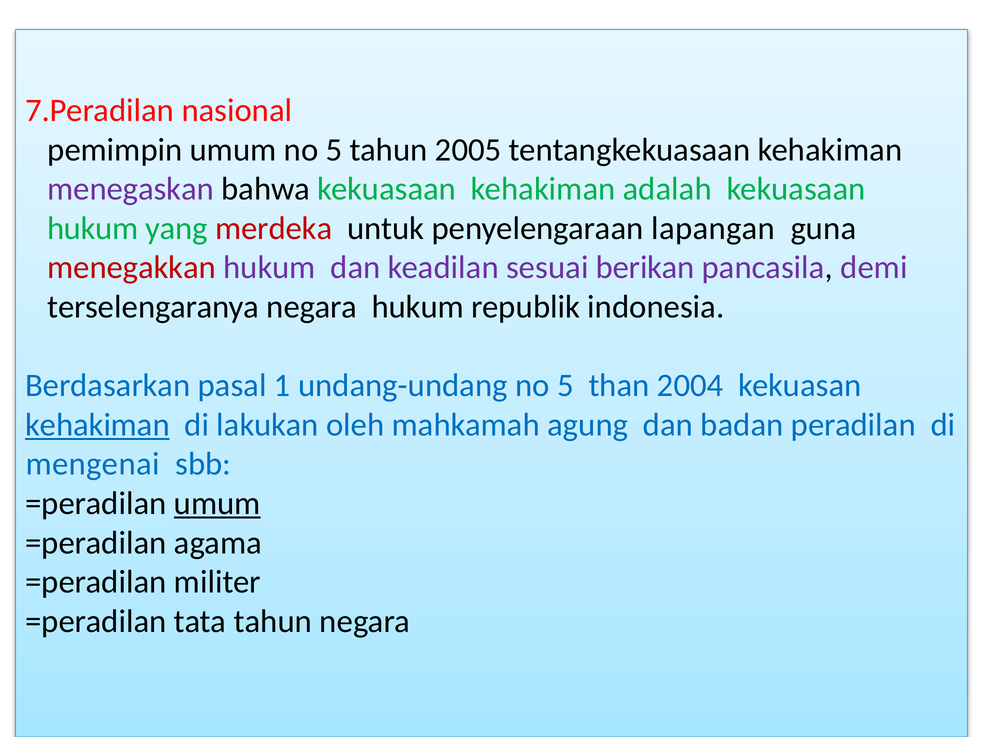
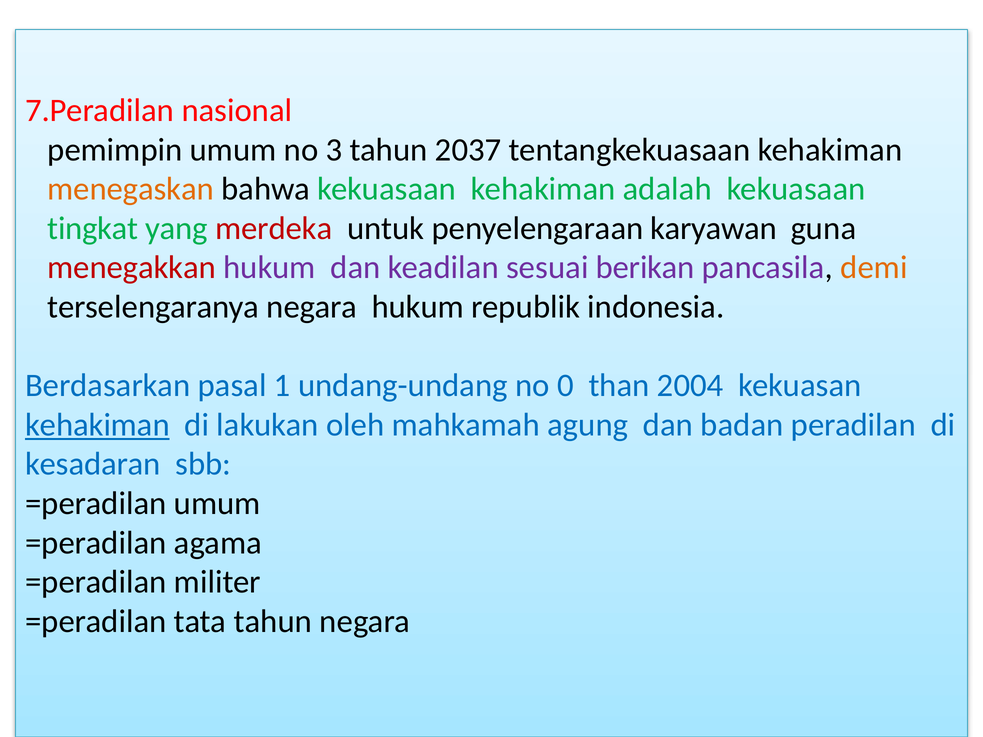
umum no 5: 5 -> 3
2005: 2005 -> 2037
menegaskan colour: purple -> orange
hukum at (93, 228): hukum -> tingkat
lapangan: lapangan -> karyawan
demi colour: purple -> orange
undang-undang no 5: 5 -> 0
mengenai: mengenai -> kesadaran
umum at (217, 504) underline: present -> none
